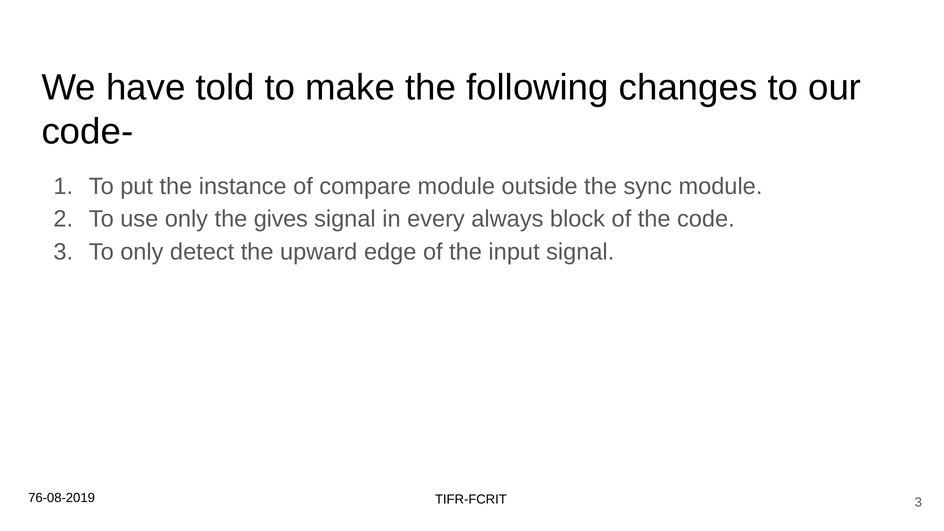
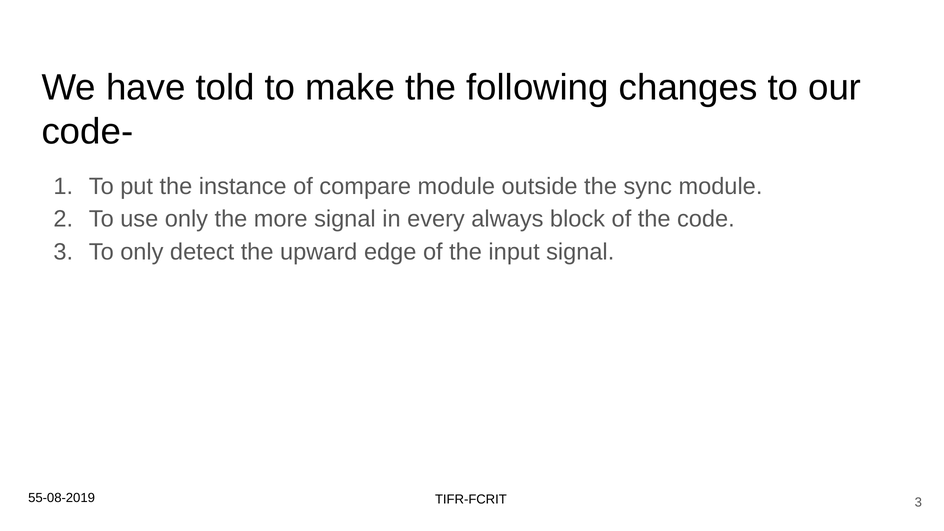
gives: gives -> more
76-08-2019: 76-08-2019 -> 55-08-2019
